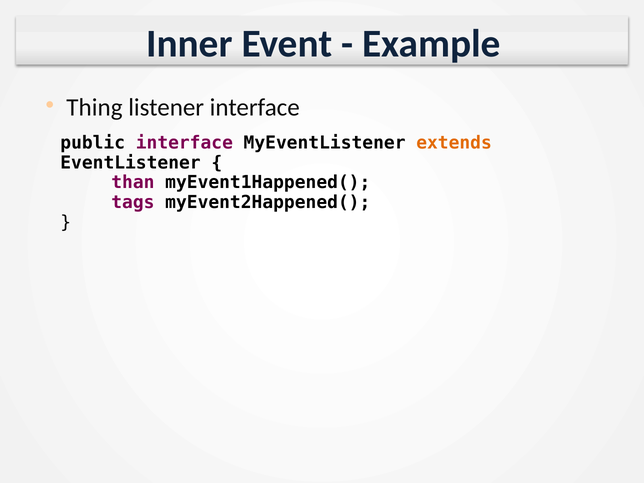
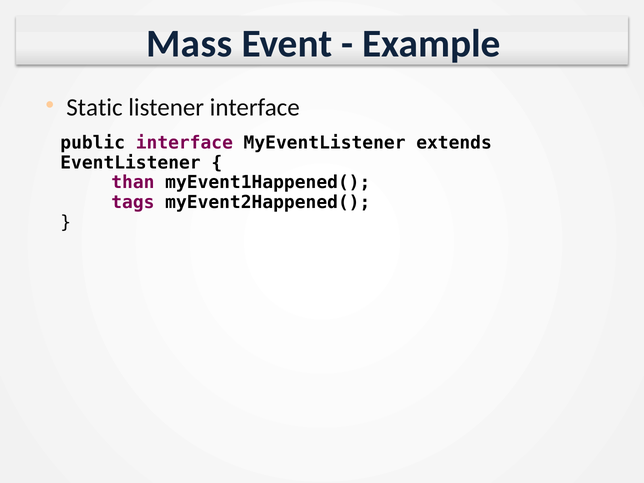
Inner: Inner -> Mass
Thing: Thing -> Static
extends colour: orange -> black
